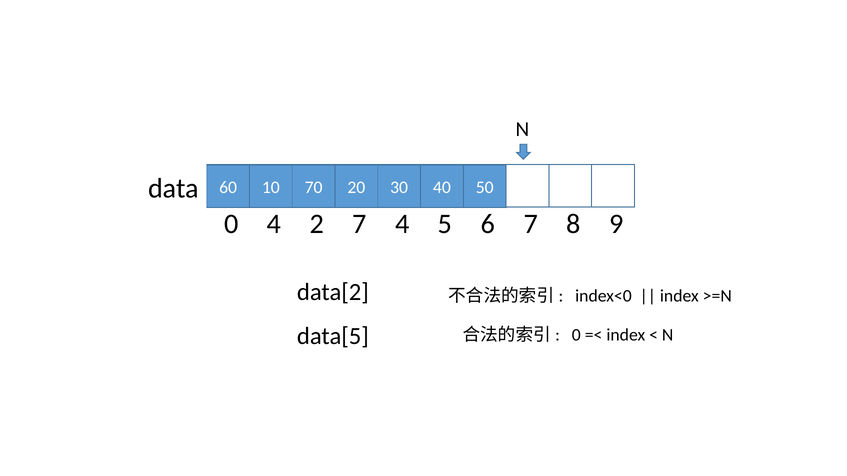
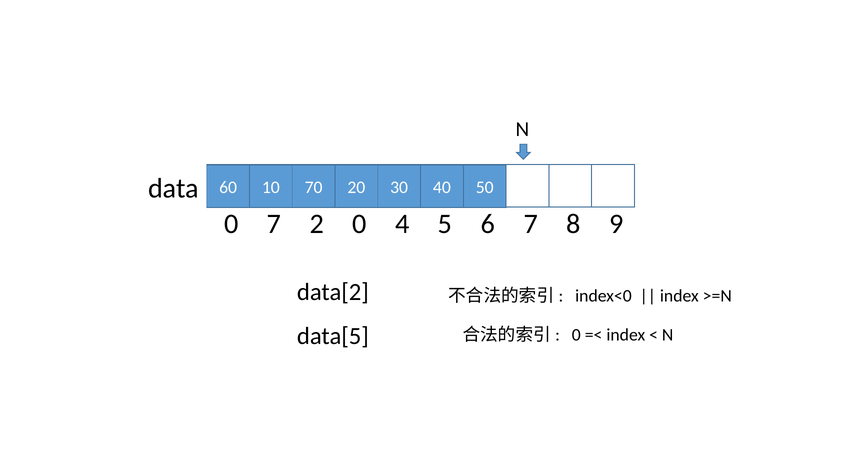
0 4: 4 -> 7
2 7: 7 -> 0
